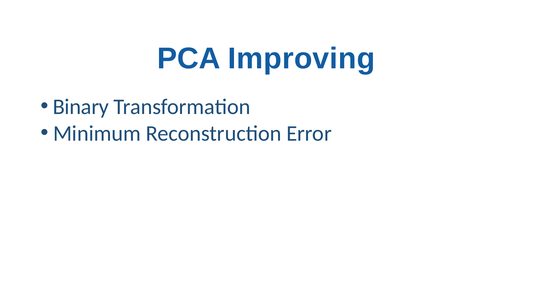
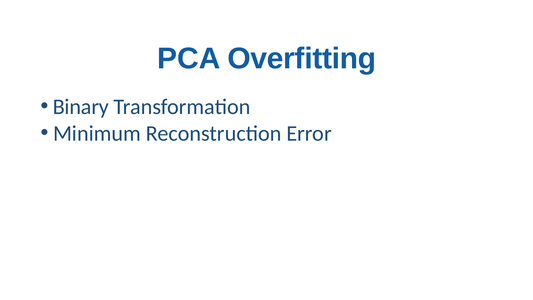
Improving: Improving -> Overfitting
